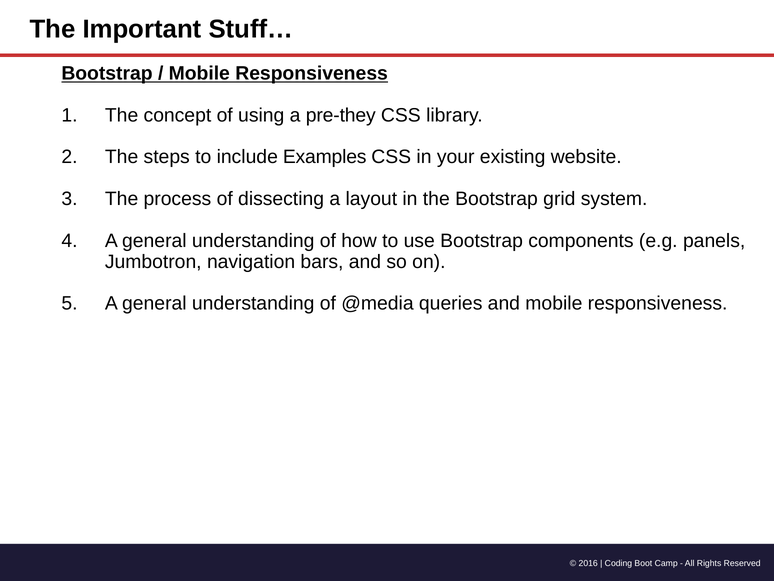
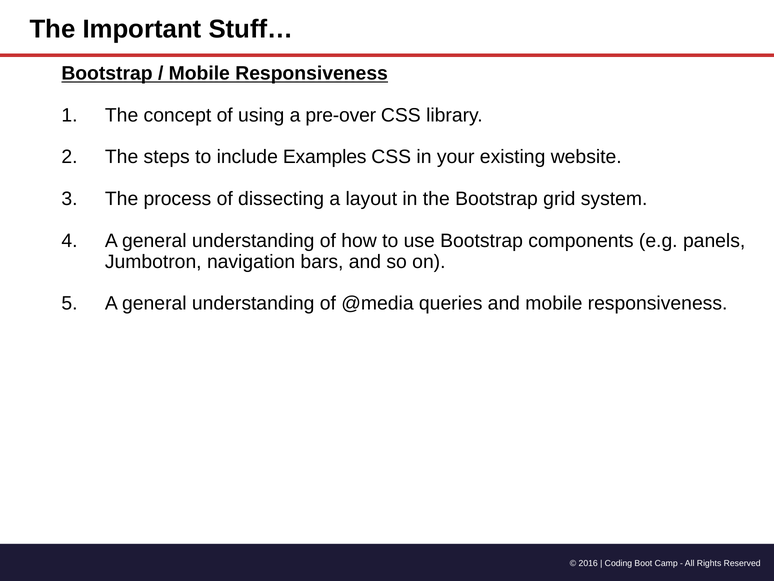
pre-they: pre-they -> pre-over
